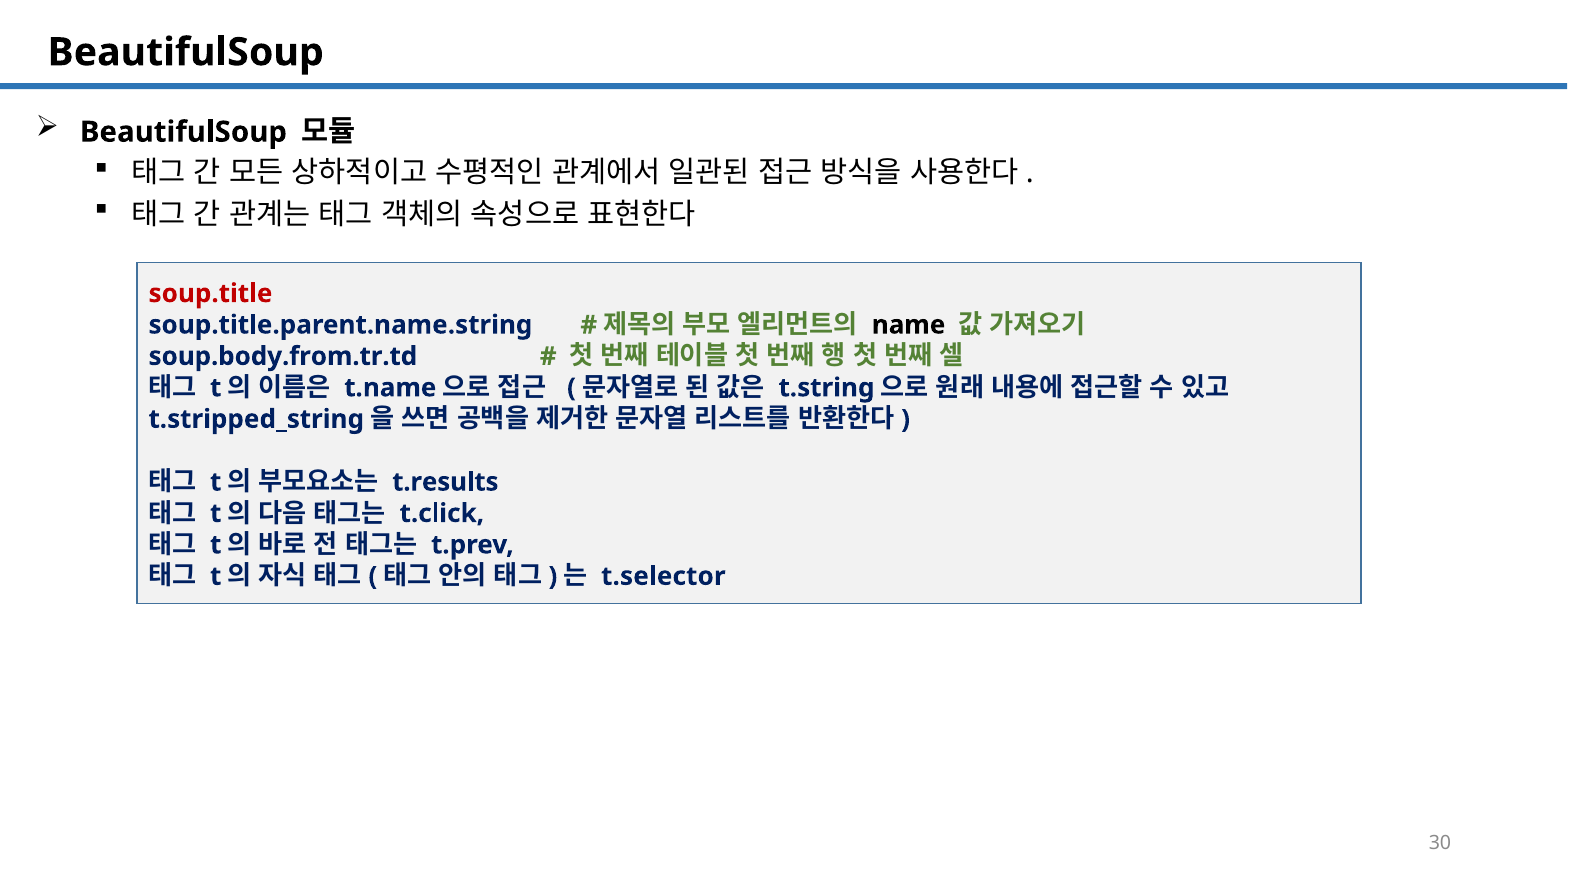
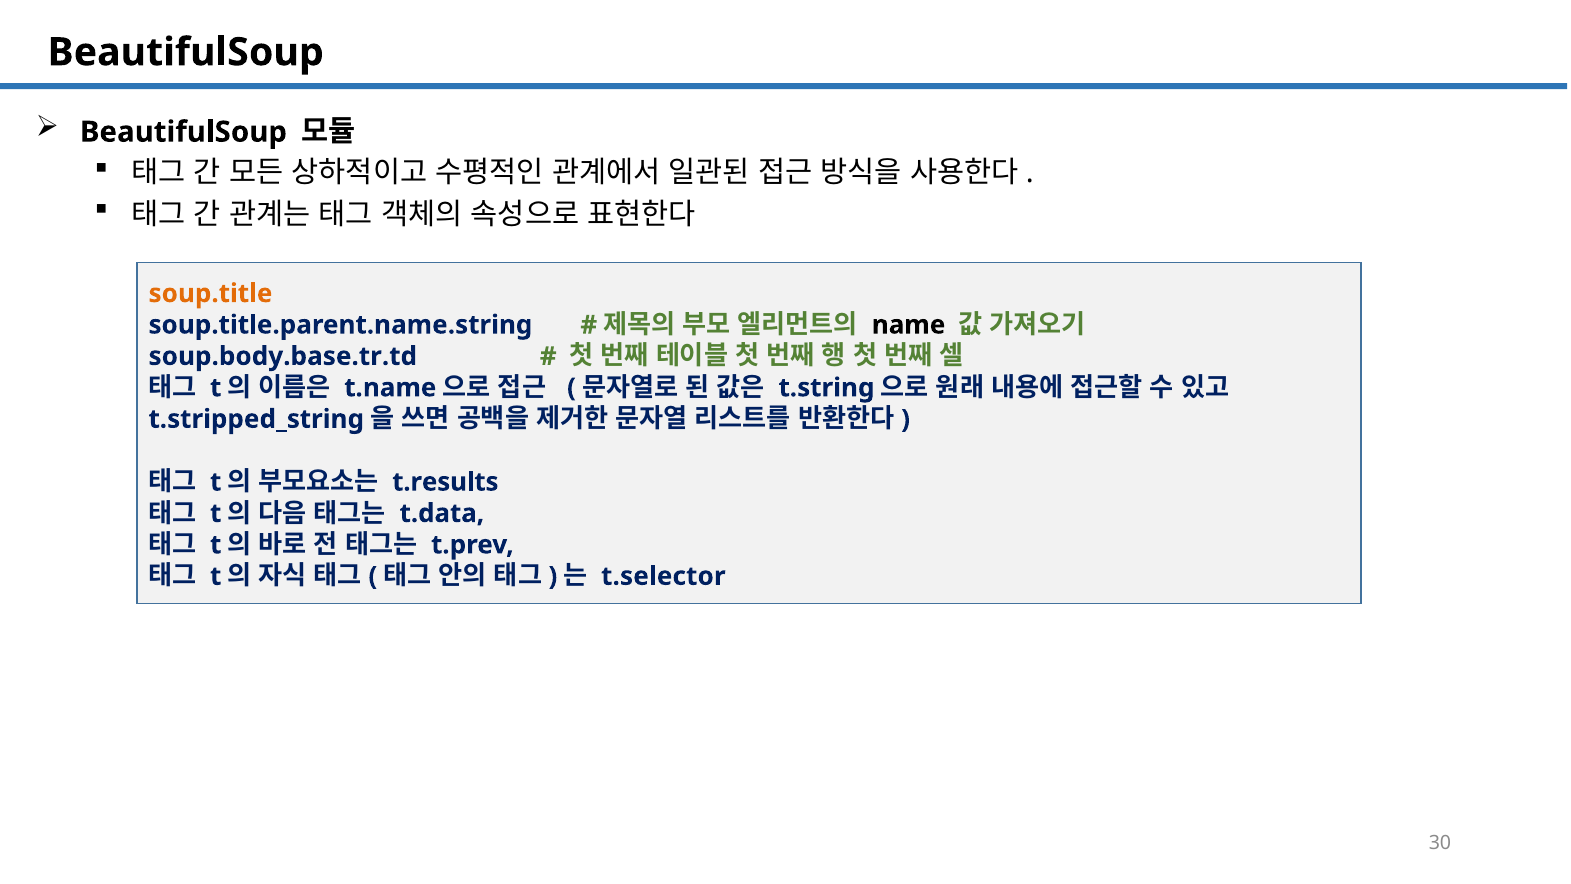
soup.title colour: red -> orange
soup.body.from.tr.td: soup.body.from.tr.td -> soup.body.base.tr.td
t.click: t.click -> t.data
